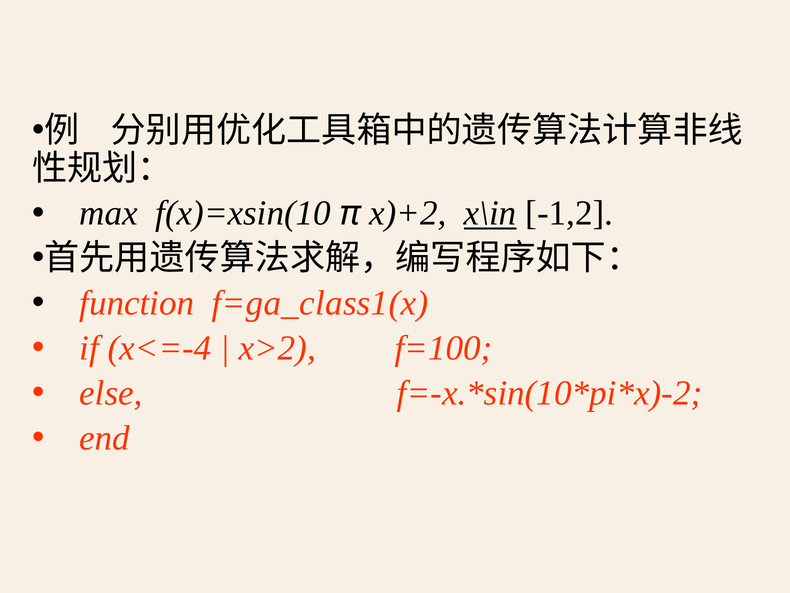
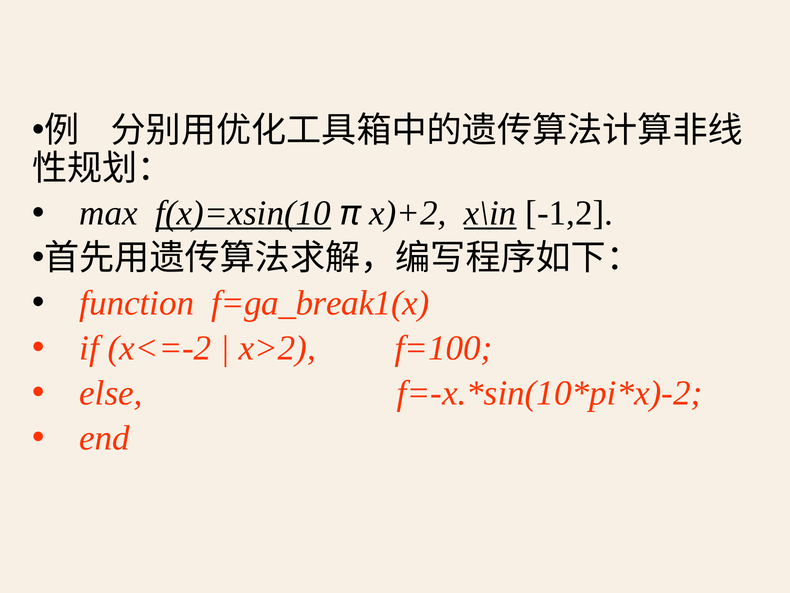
f(x)=xsin(10 underline: none -> present
f=ga_class1(x: f=ga_class1(x -> f=ga_break1(x
x<=-4: x<=-4 -> x<=-2
